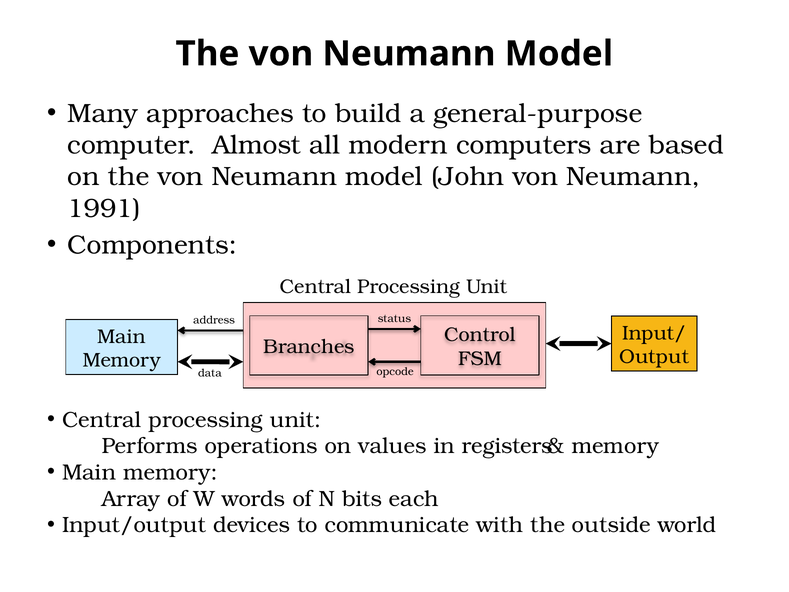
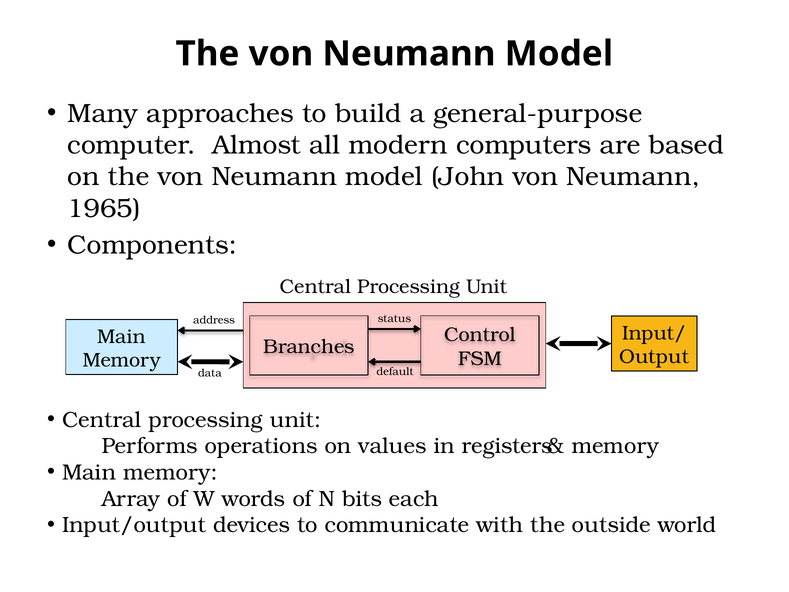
1991: 1991 -> 1965
opcode: opcode -> default
